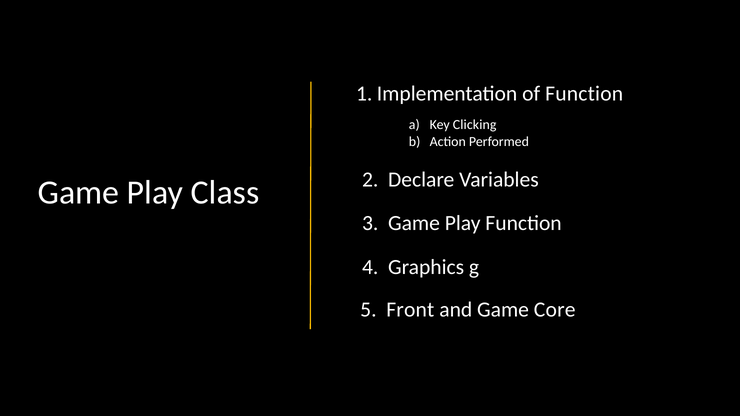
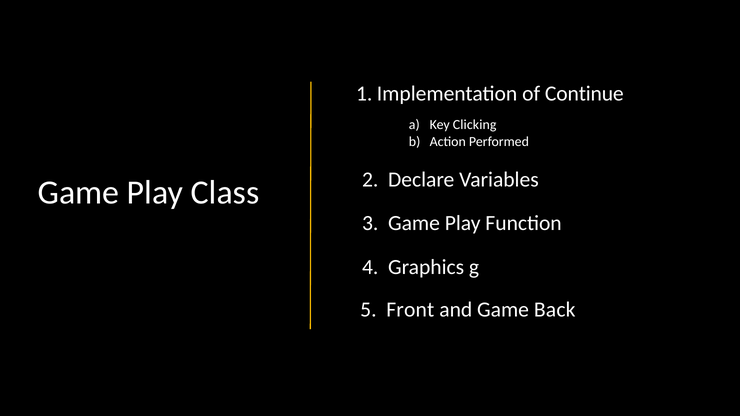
of Function: Function -> Continue
Core: Core -> Back
